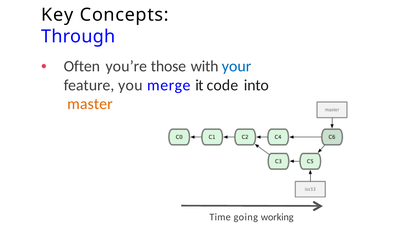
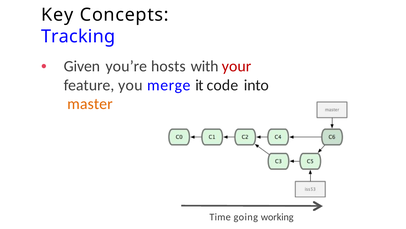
Through: Through -> Tracking
Often: Often -> Given
those: those -> hosts
your colour: blue -> red
